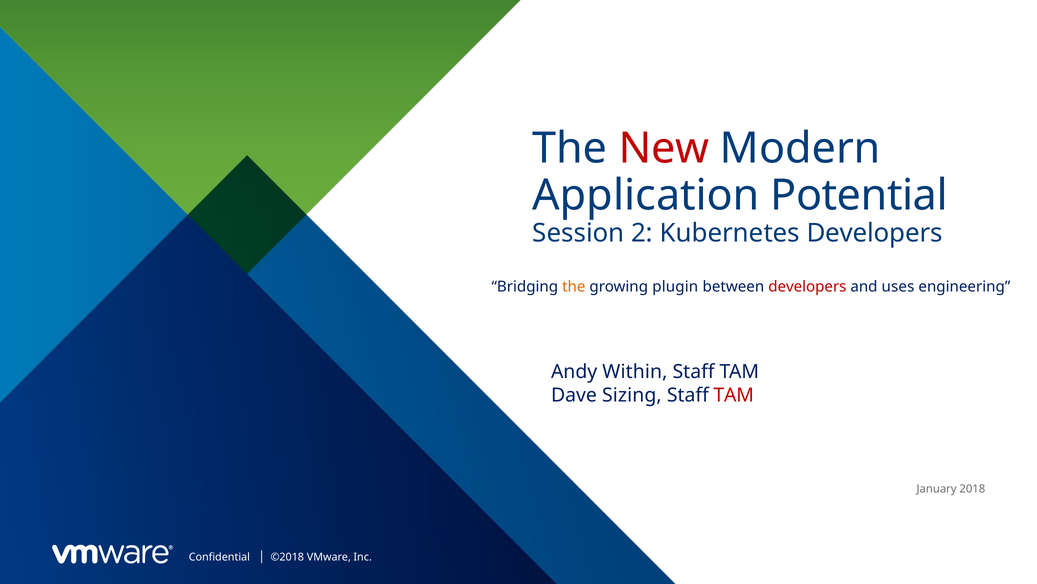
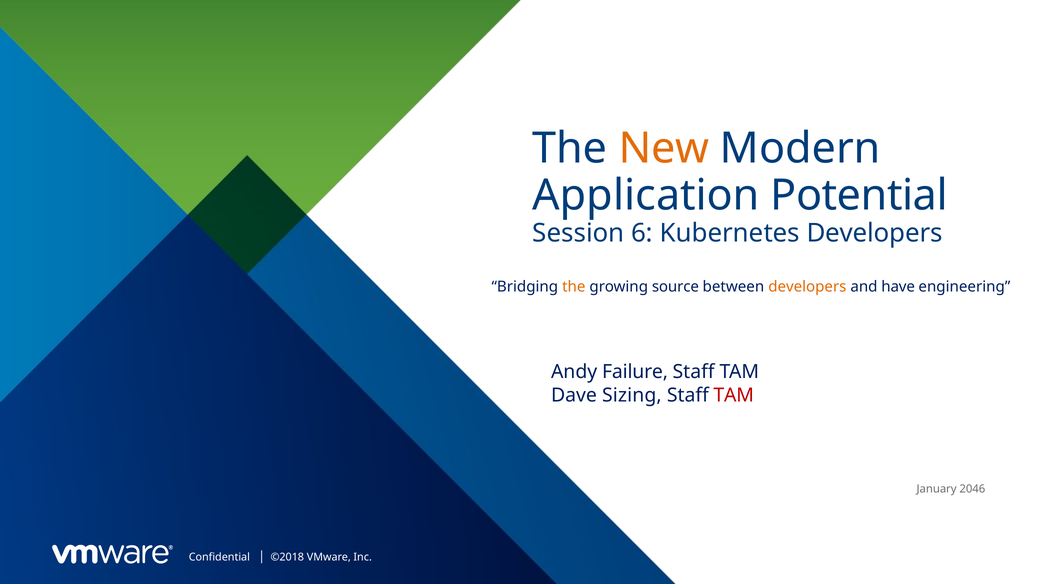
New colour: red -> orange
2: 2 -> 6
plugin: plugin -> source
developers at (807, 286) colour: red -> orange
uses: uses -> have
Within: Within -> Failure
2018: 2018 -> 2046
